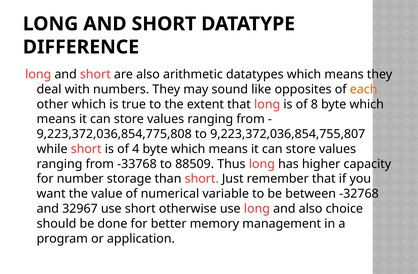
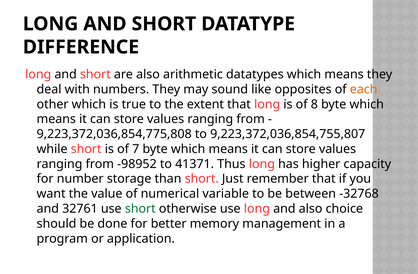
4: 4 -> 7
-33768: -33768 -> -98952
88509: 88509 -> 41371
32967: 32967 -> 32761
short at (140, 209) colour: black -> green
